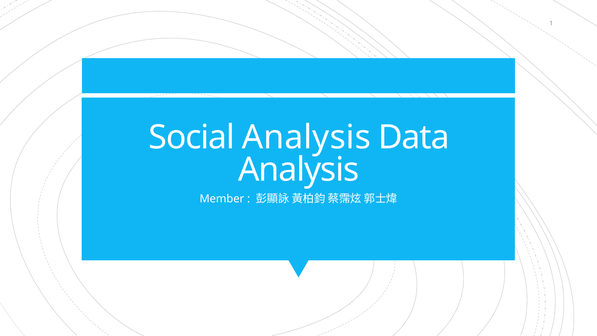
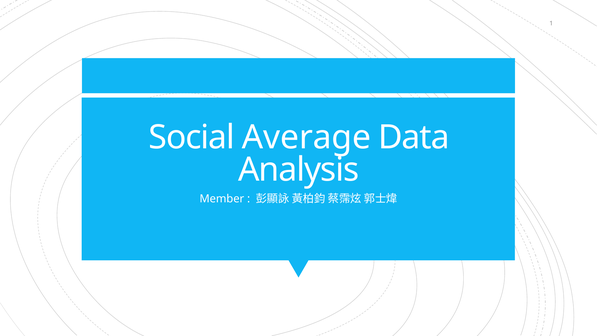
Social Analysis: Analysis -> Average
